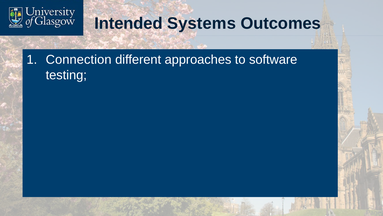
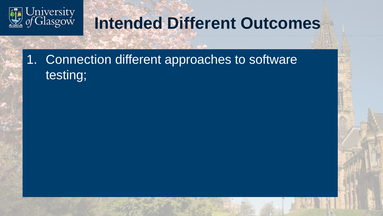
Intended Systems: Systems -> Different
